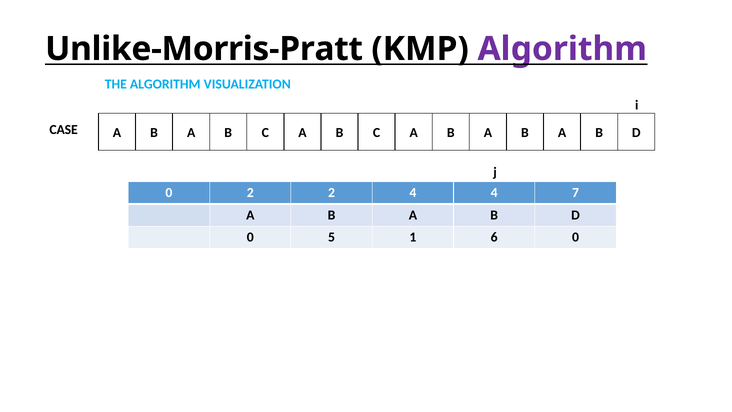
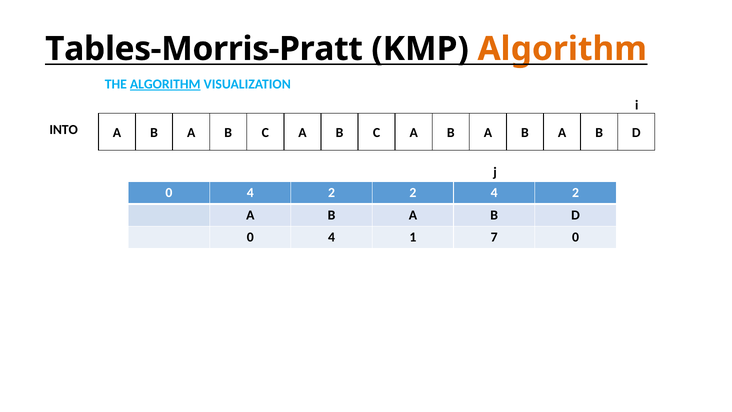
Unlike-Morris-Pratt: Unlike-Morris-Pratt -> Tables-Morris-Pratt
Algorithm at (562, 49) colour: purple -> orange
ALGORITHM at (165, 84) underline: none -> present
CASE: CASE -> INTO
2 at (250, 193): 2 -> 4
2 4: 4 -> 2
7 at (576, 193): 7 -> 2
5 at (332, 237): 5 -> 4
6: 6 -> 7
